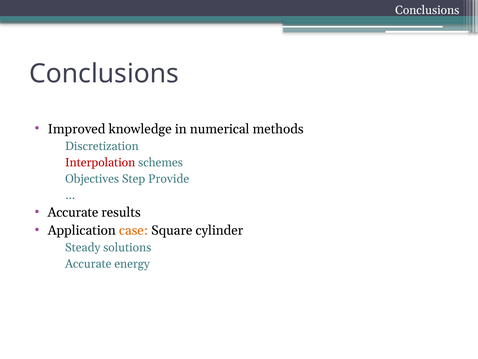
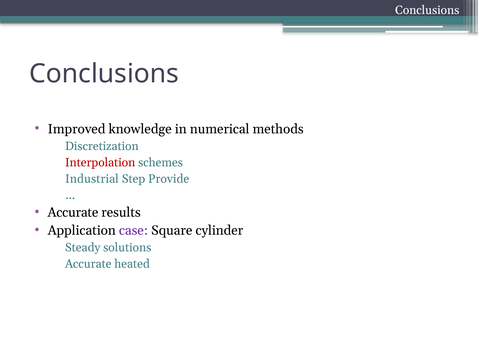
Objectives: Objectives -> Industrial
case colour: orange -> purple
energy: energy -> heated
